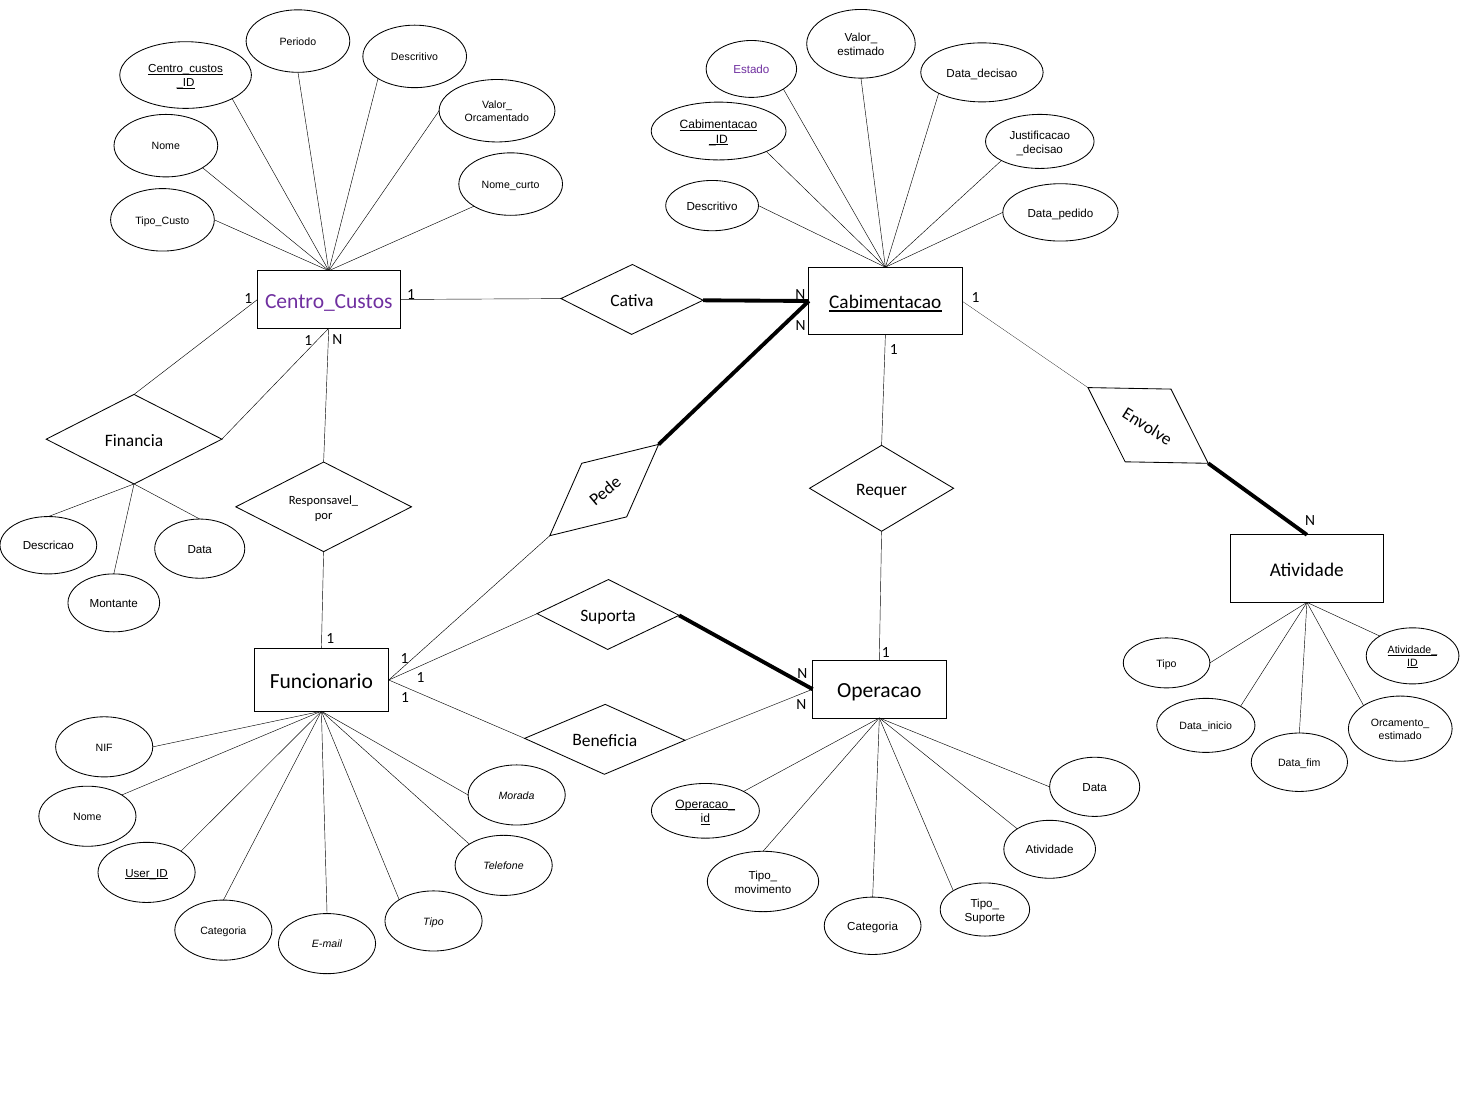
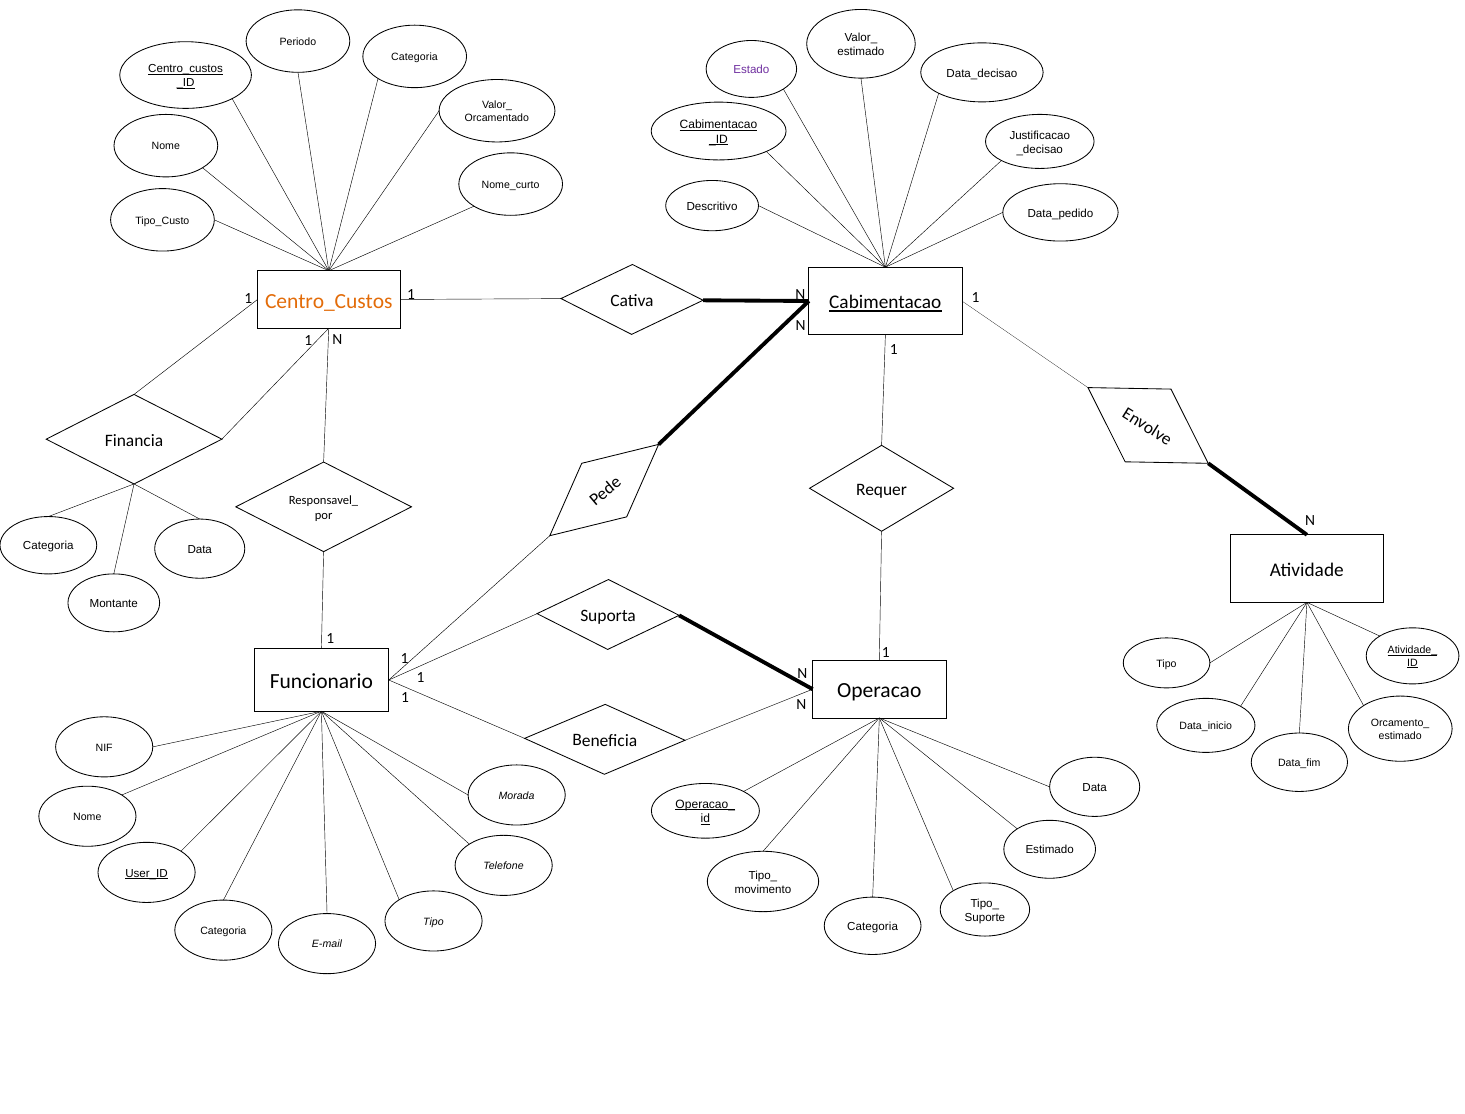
Descritivo at (415, 57): Descritivo -> Categoria
Centro_Custos at (329, 301) colour: purple -> orange
Descricao at (48, 546): Descricao -> Categoria
Atividade at (1050, 850): Atividade -> Estimado
